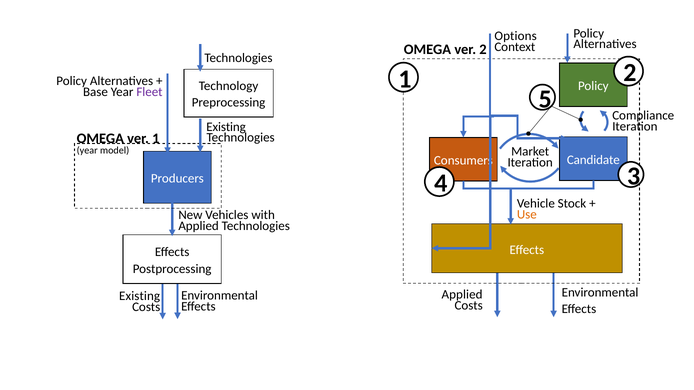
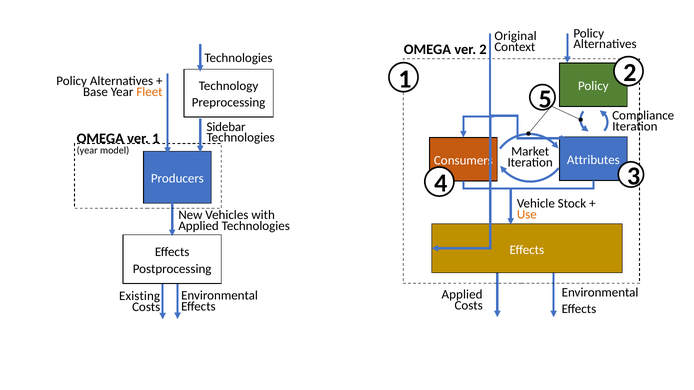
Options: Options -> Original
Fleet colour: purple -> orange
Existing at (226, 127): Existing -> Sidebar
Candidate: Candidate -> Attributes
